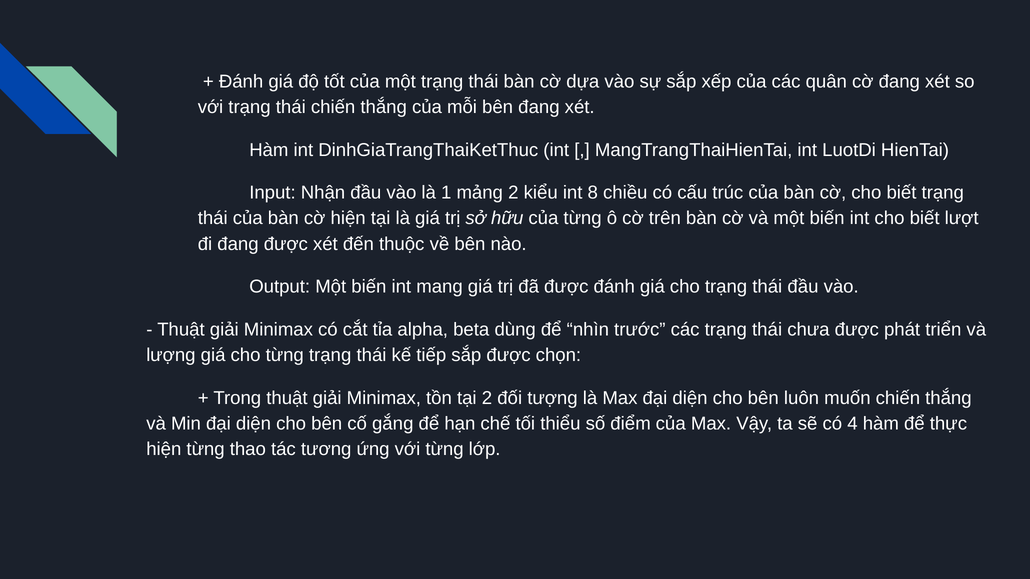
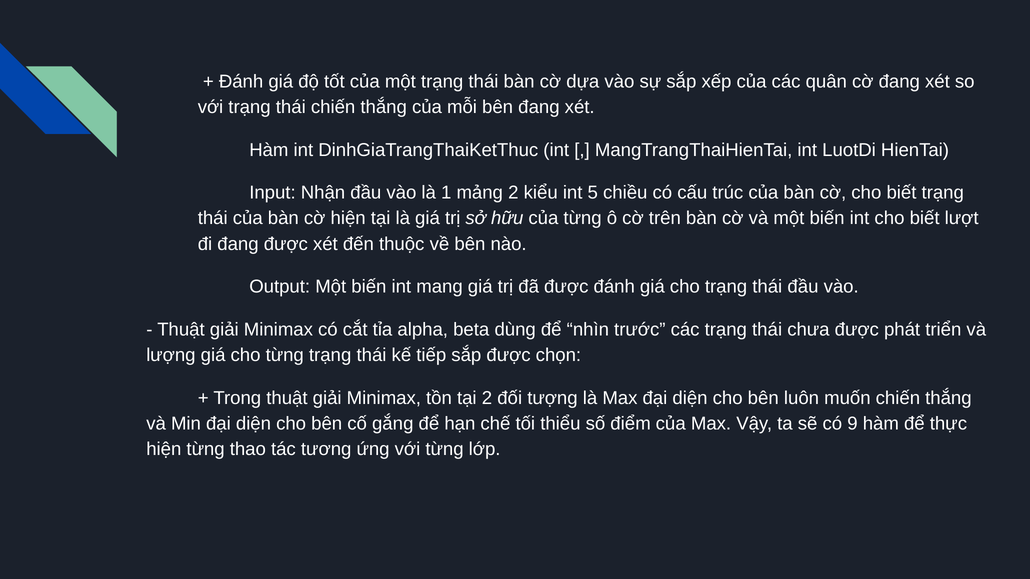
8: 8 -> 5
4: 4 -> 9
